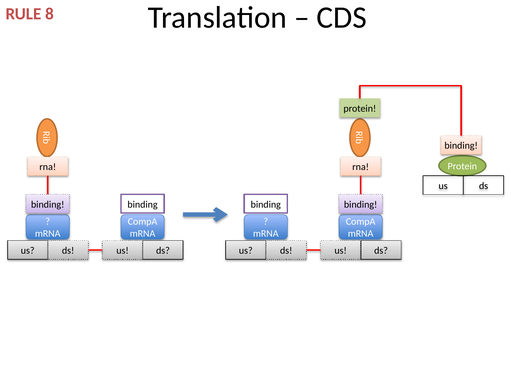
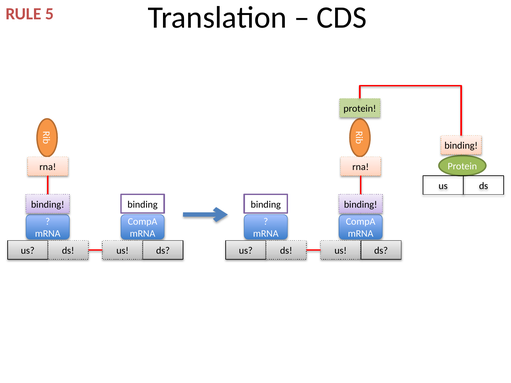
8: 8 -> 5
